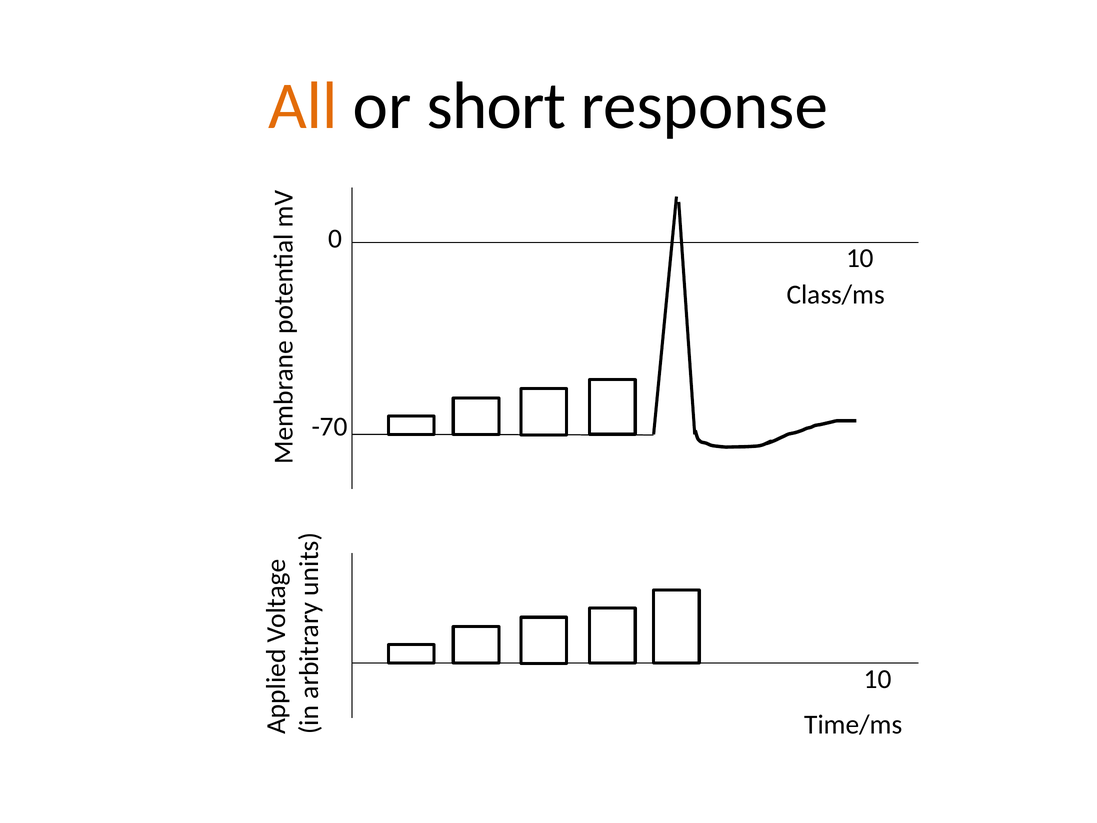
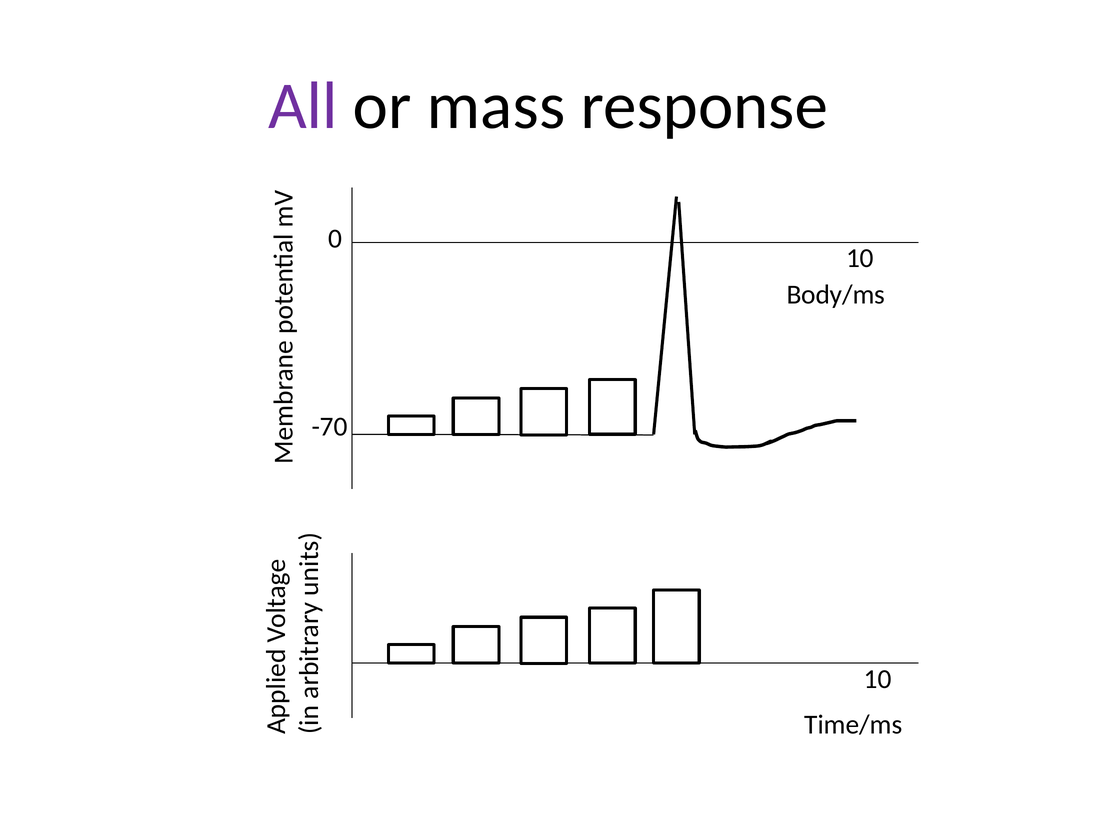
All colour: orange -> purple
short: short -> mass
Class/ms: Class/ms -> Body/ms
